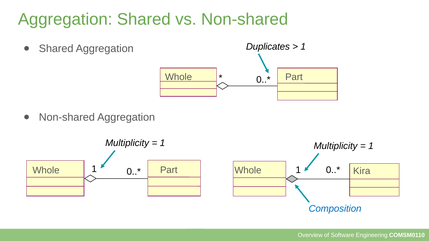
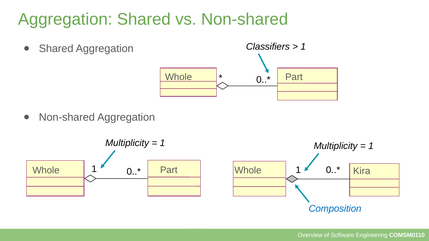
Duplicates: Duplicates -> Classifiers
